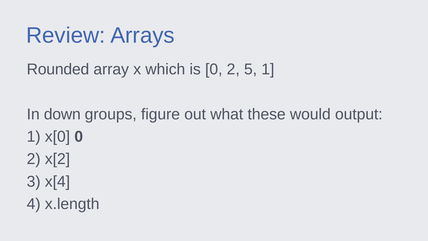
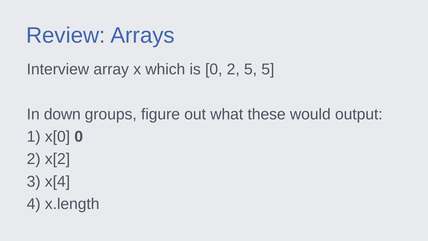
Rounded: Rounded -> Interview
5 1: 1 -> 5
